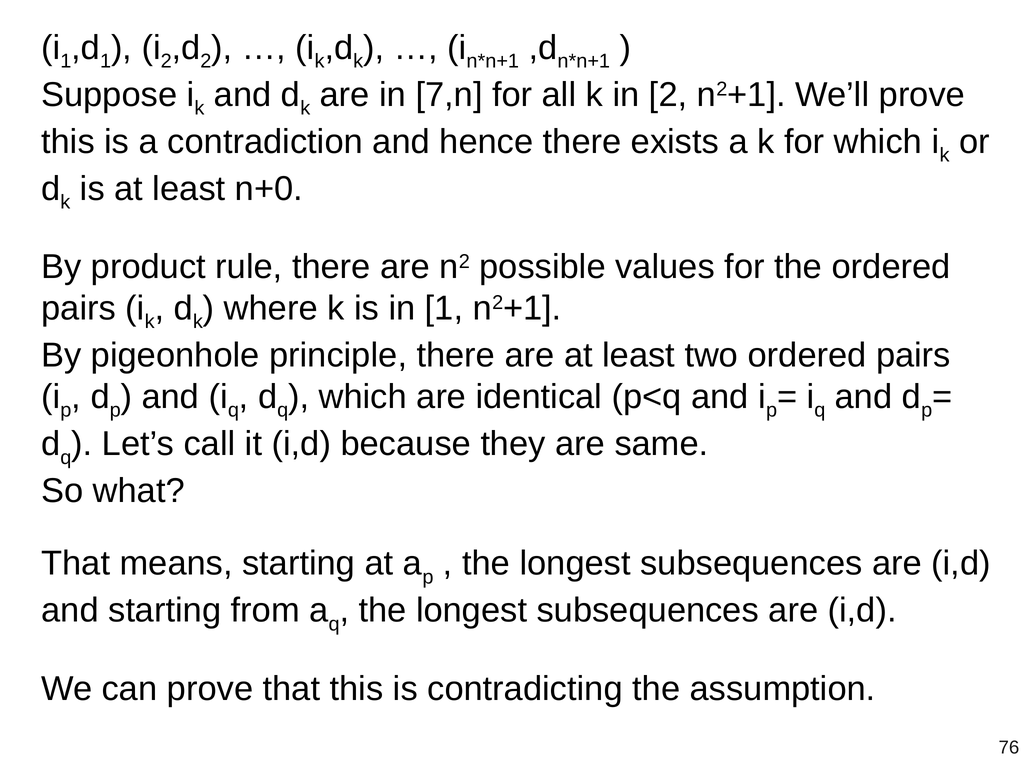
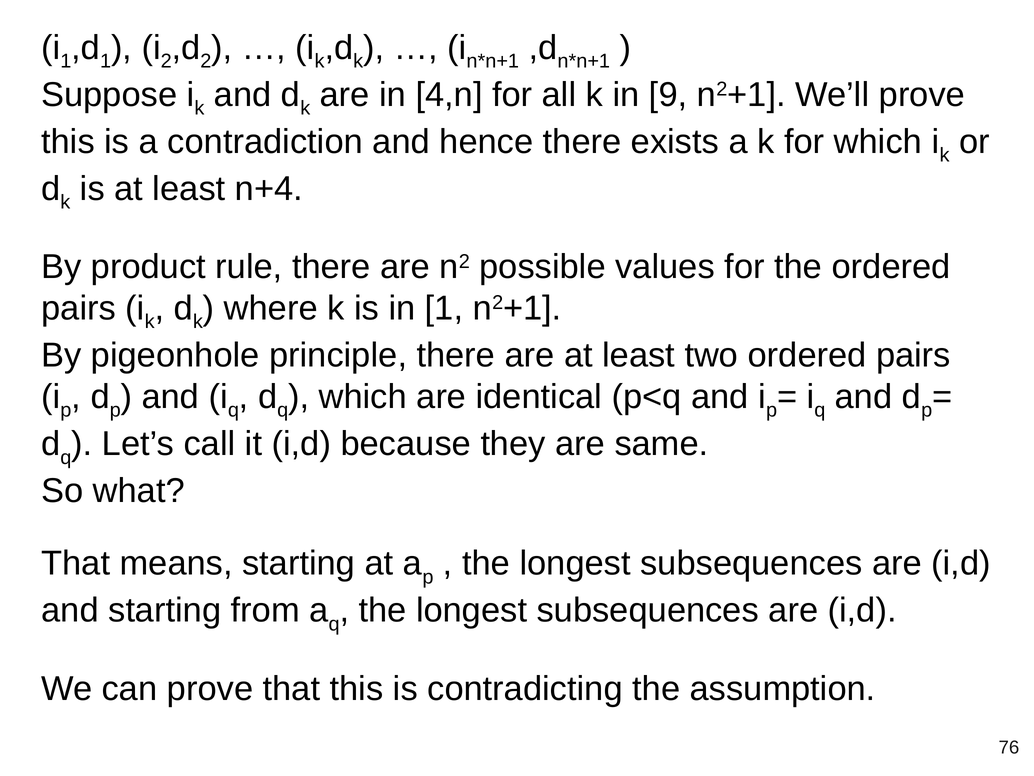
7,n: 7,n -> 4,n
in 2: 2 -> 9
n+0: n+0 -> n+4
